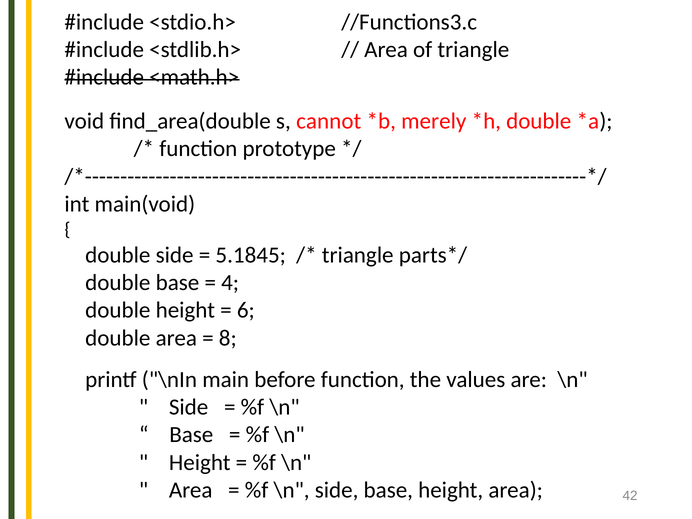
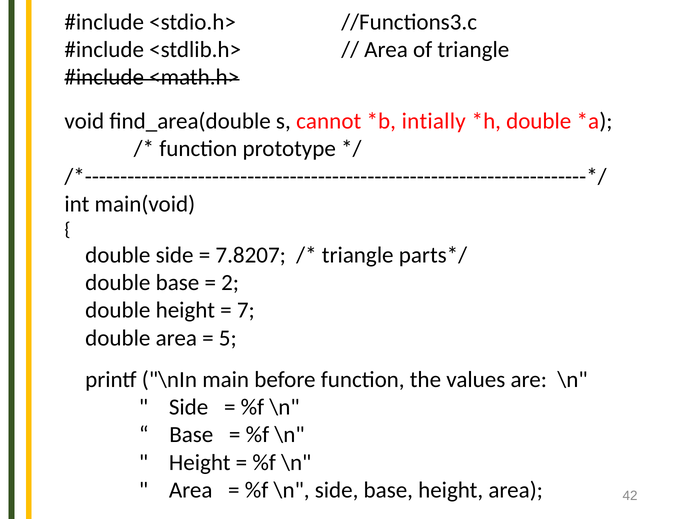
merely: merely -> intially
5.1845: 5.1845 -> 7.8207
4: 4 -> 2
6: 6 -> 7
8: 8 -> 5
